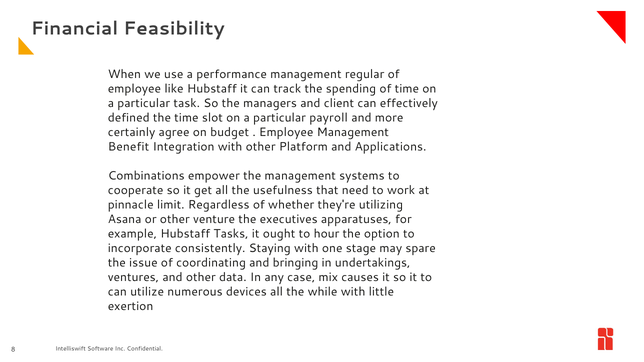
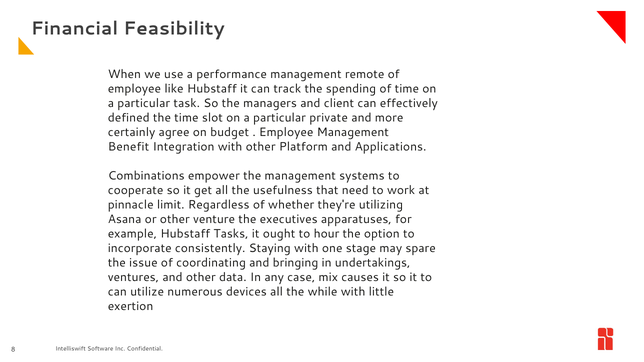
regular: regular -> remote
payroll: payroll -> private
